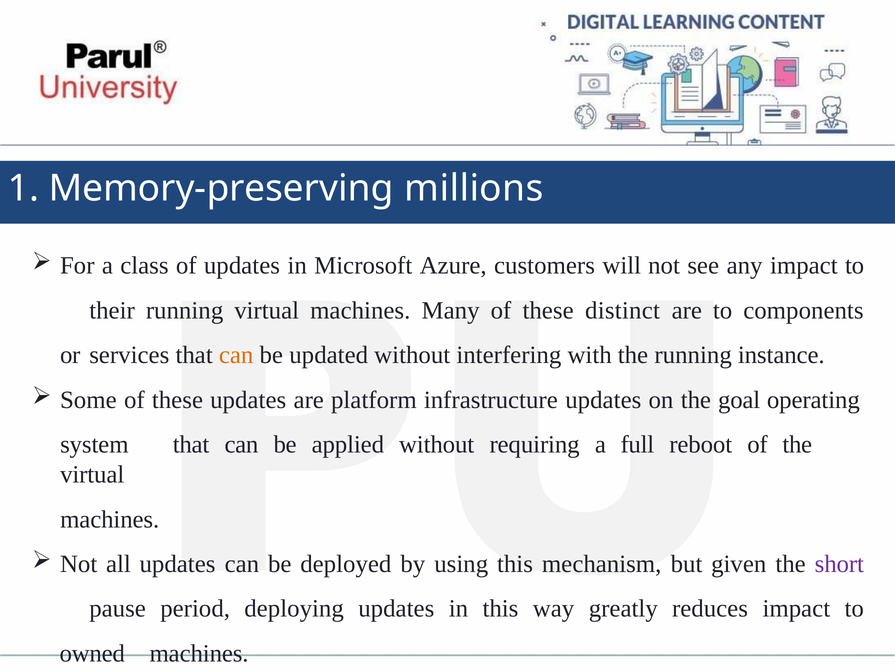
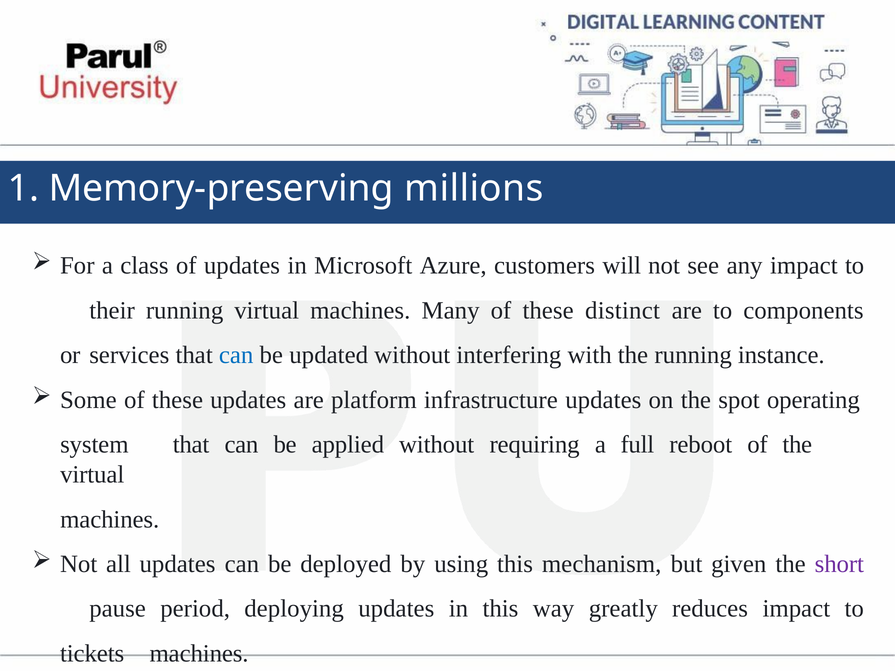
can at (236, 355) colour: orange -> blue
goal: goal -> spot
owned: owned -> tickets
